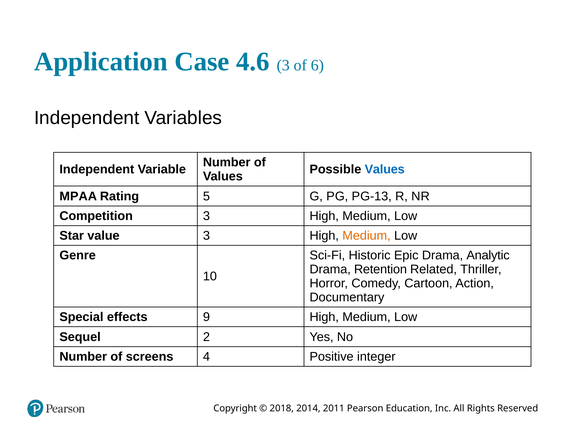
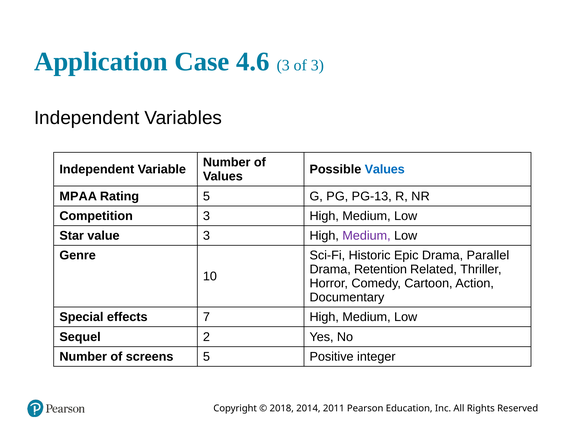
of 6: 6 -> 3
Medium at (367, 236) colour: orange -> purple
Analytic: Analytic -> Parallel
9: 9 -> 7
screens 4: 4 -> 5
